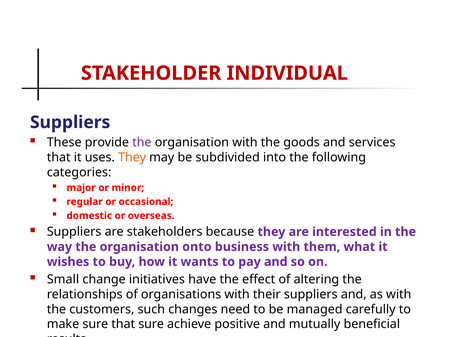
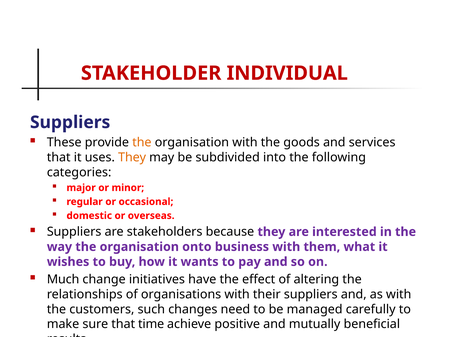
the at (142, 142) colour: purple -> orange
Small: Small -> Much
that sure: sure -> time
